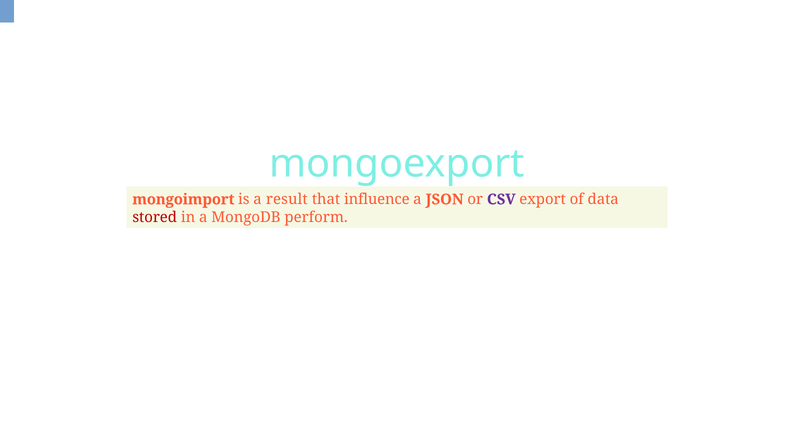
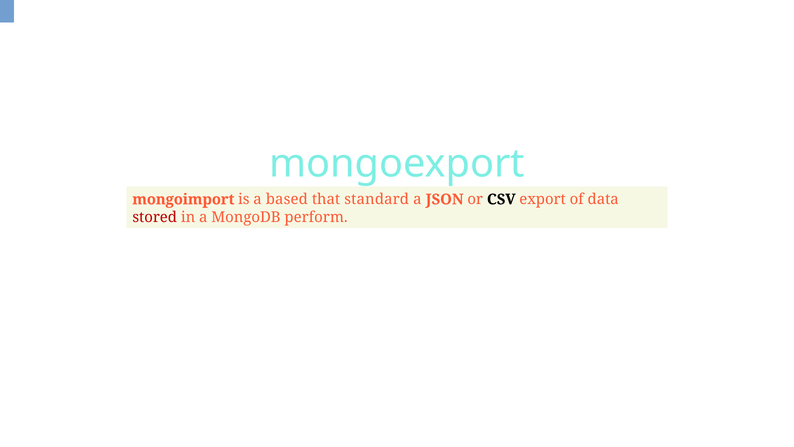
result: result -> based
influence: influence -> standard
CSV colour: purple -> black
